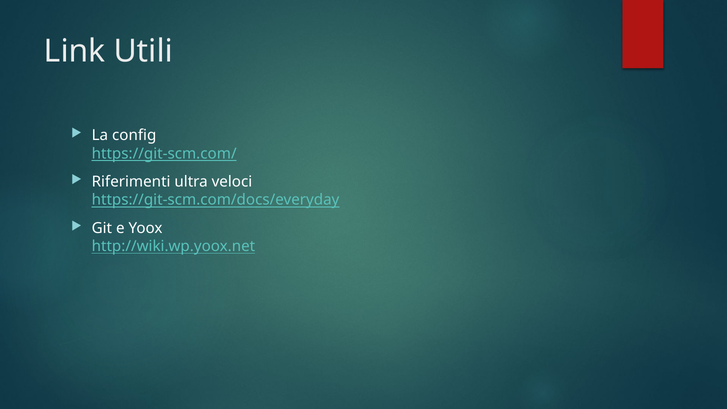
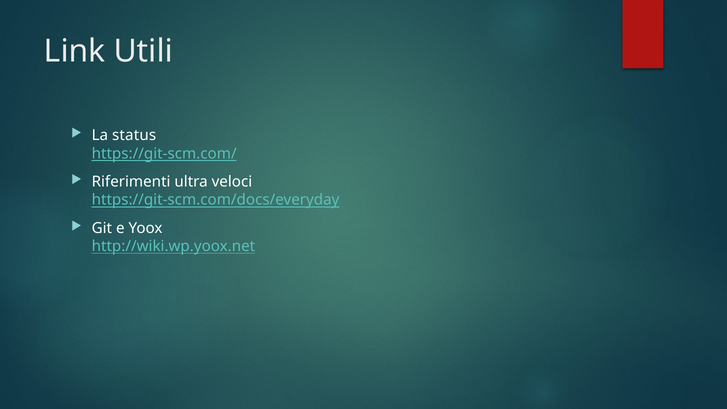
config: config -> status
